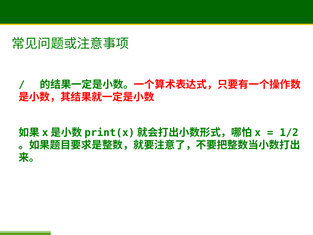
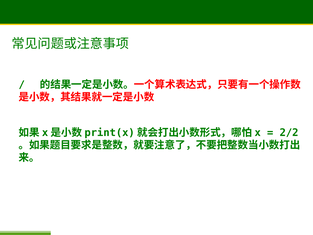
1/2: 1/2 -> 2/2
